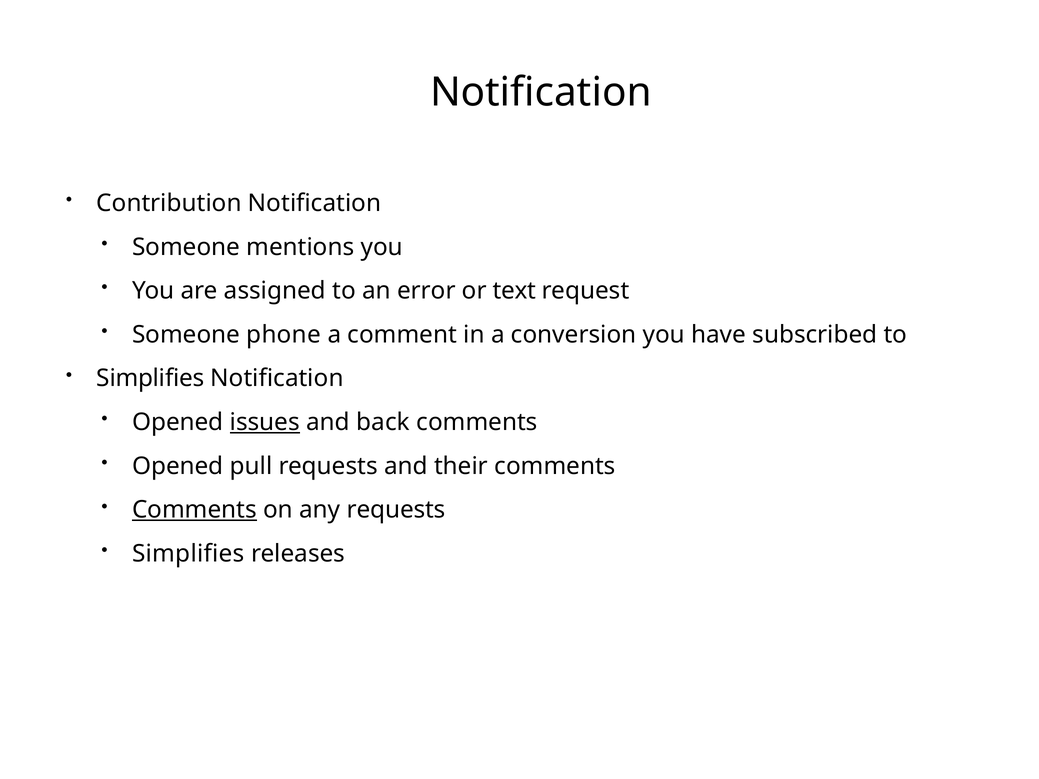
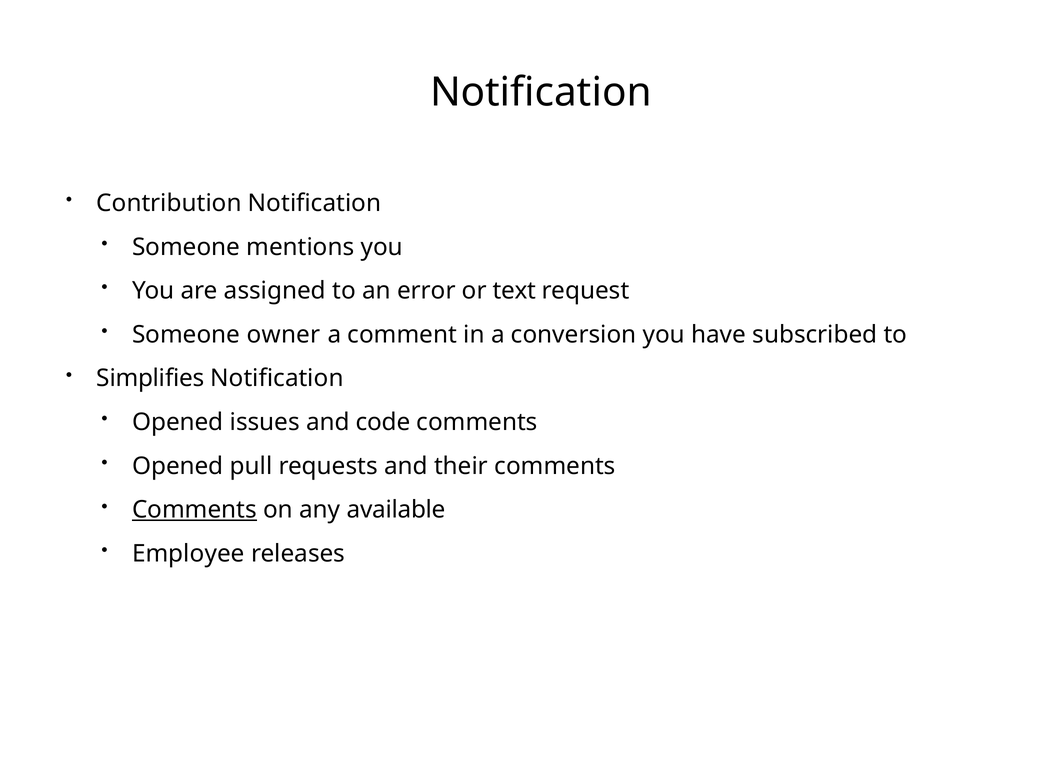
phone: phone -> owner
issues underline: present -> none
back: back -> code
any requests: requests -> available
Simplifies at (188, 554): Simplifies -> Employee
